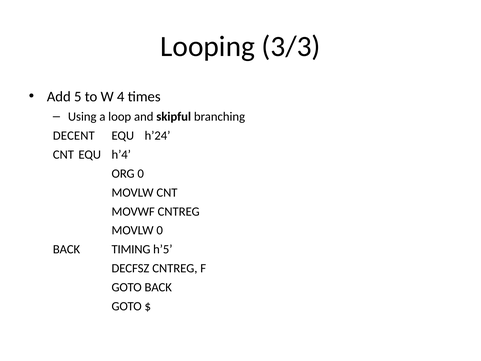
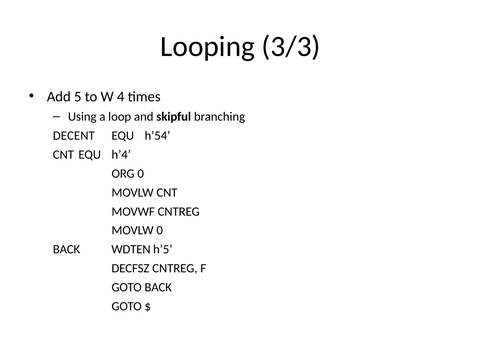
h’24: h’24 -> h’54
TIMING: TIMING -> WDTEN
